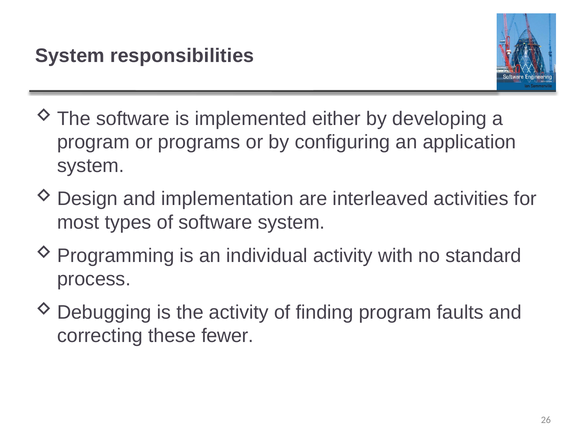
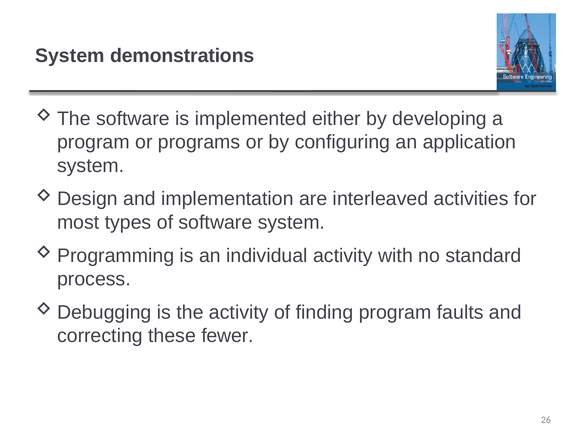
responsibilities: responsibilities -> demonstrations
